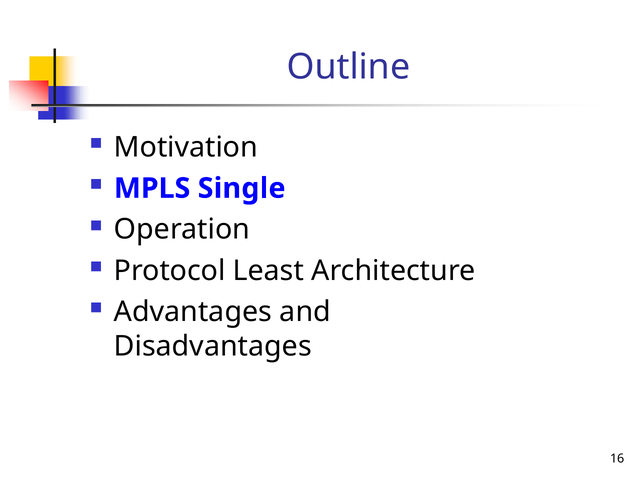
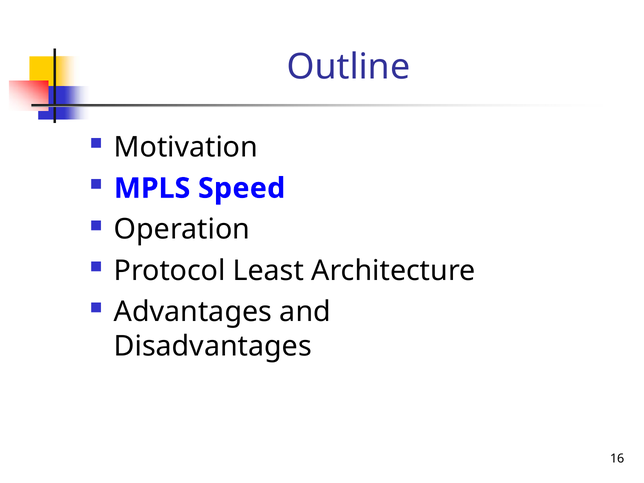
Single: Single -> Speed
